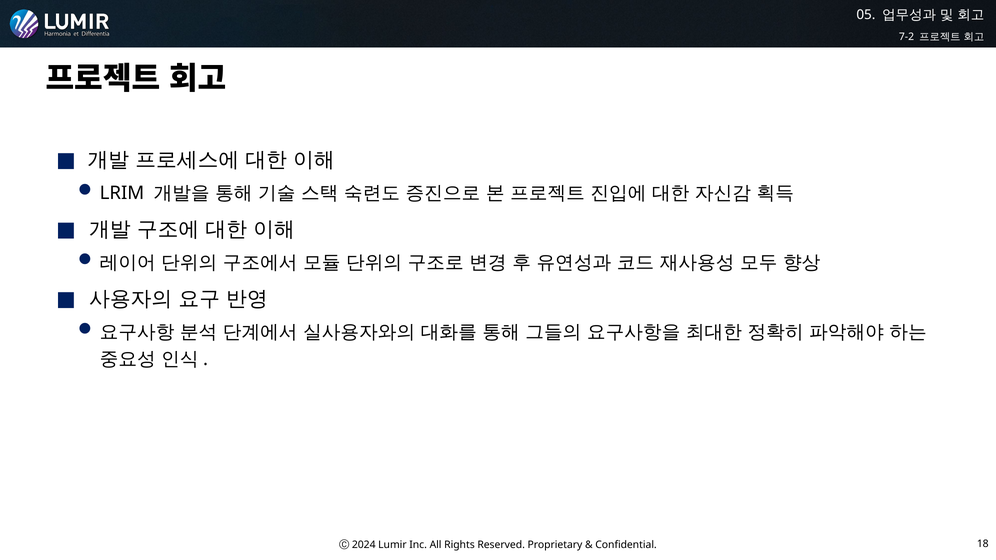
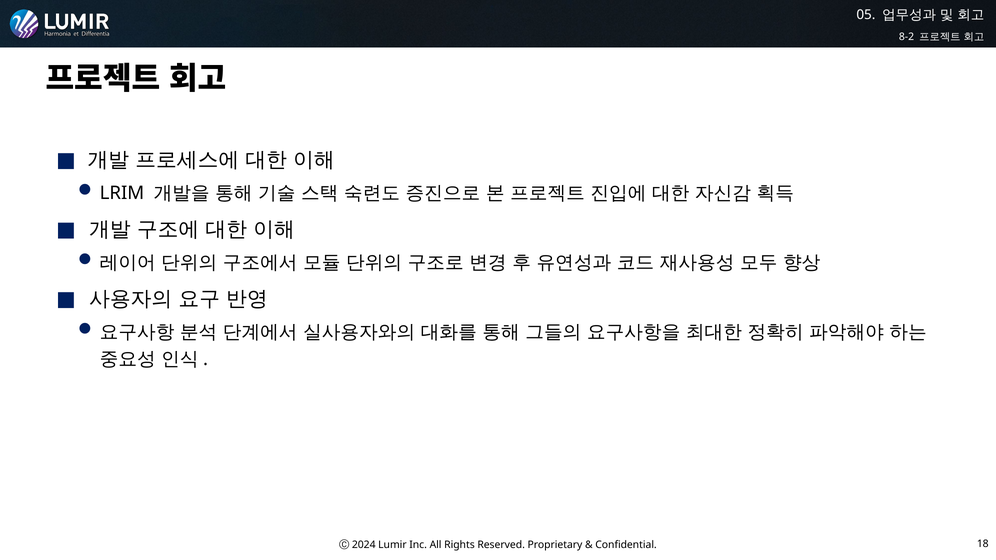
7-2: 7-2 -> 8-2
